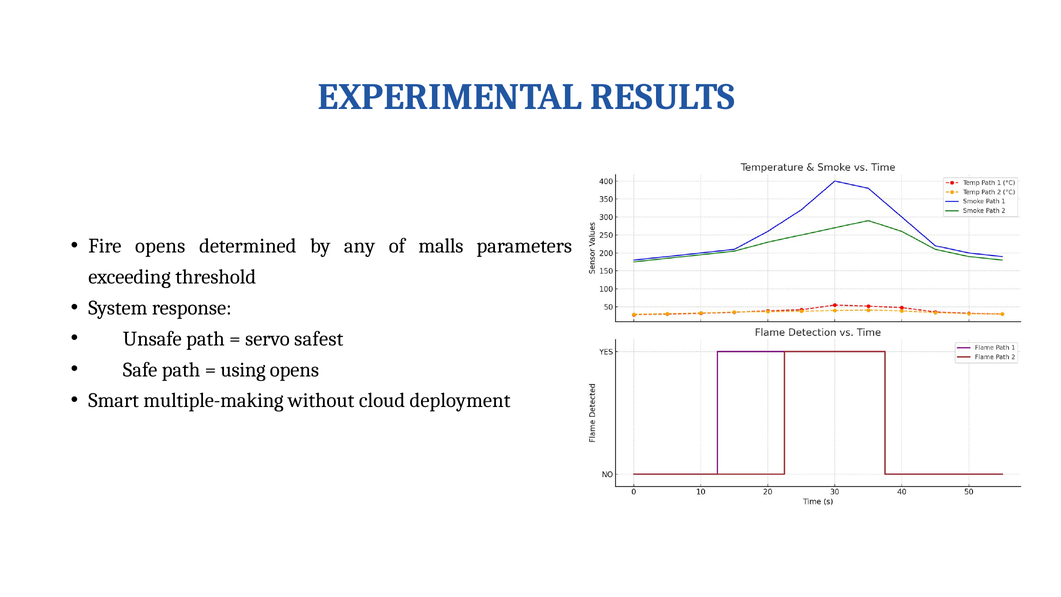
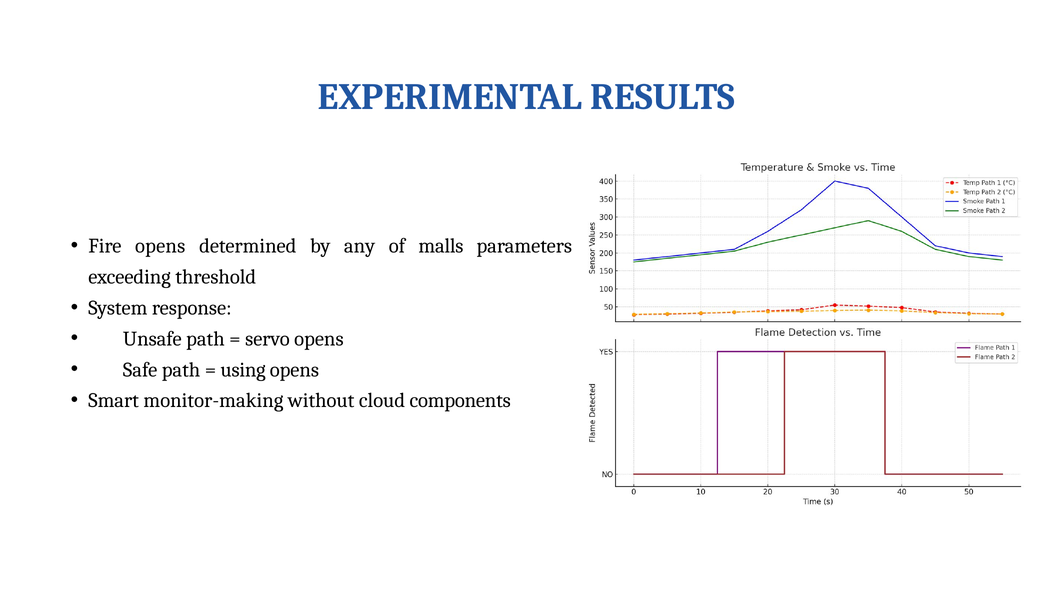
servo safest: safest -> opens
multiple-making: multiple-making -> monitor-making
deployment: deployment -> components
